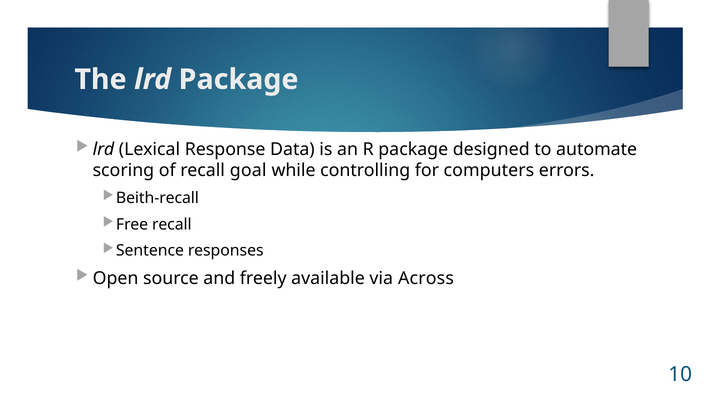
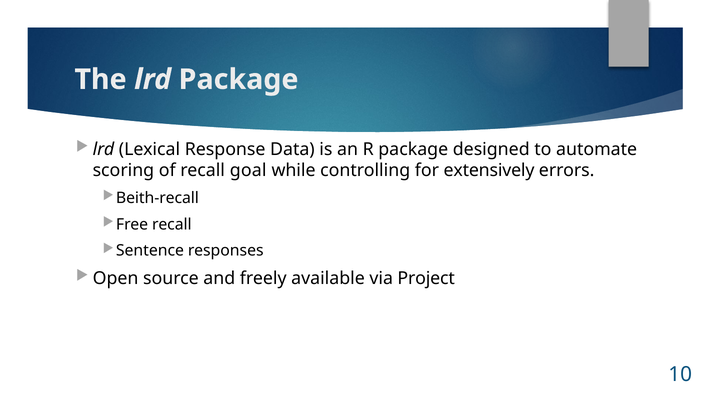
computers: computers -> extensively
Across: Across -> Project
